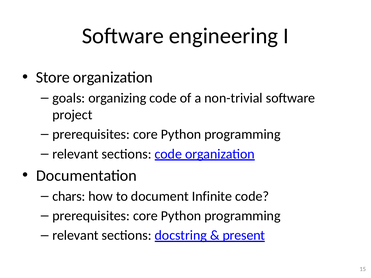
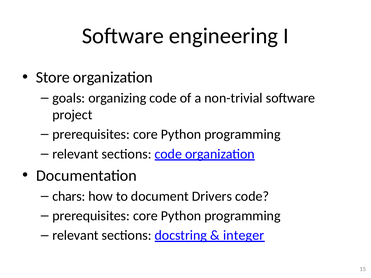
Infinite: Infinite -> Drivers
present: present -> integer
